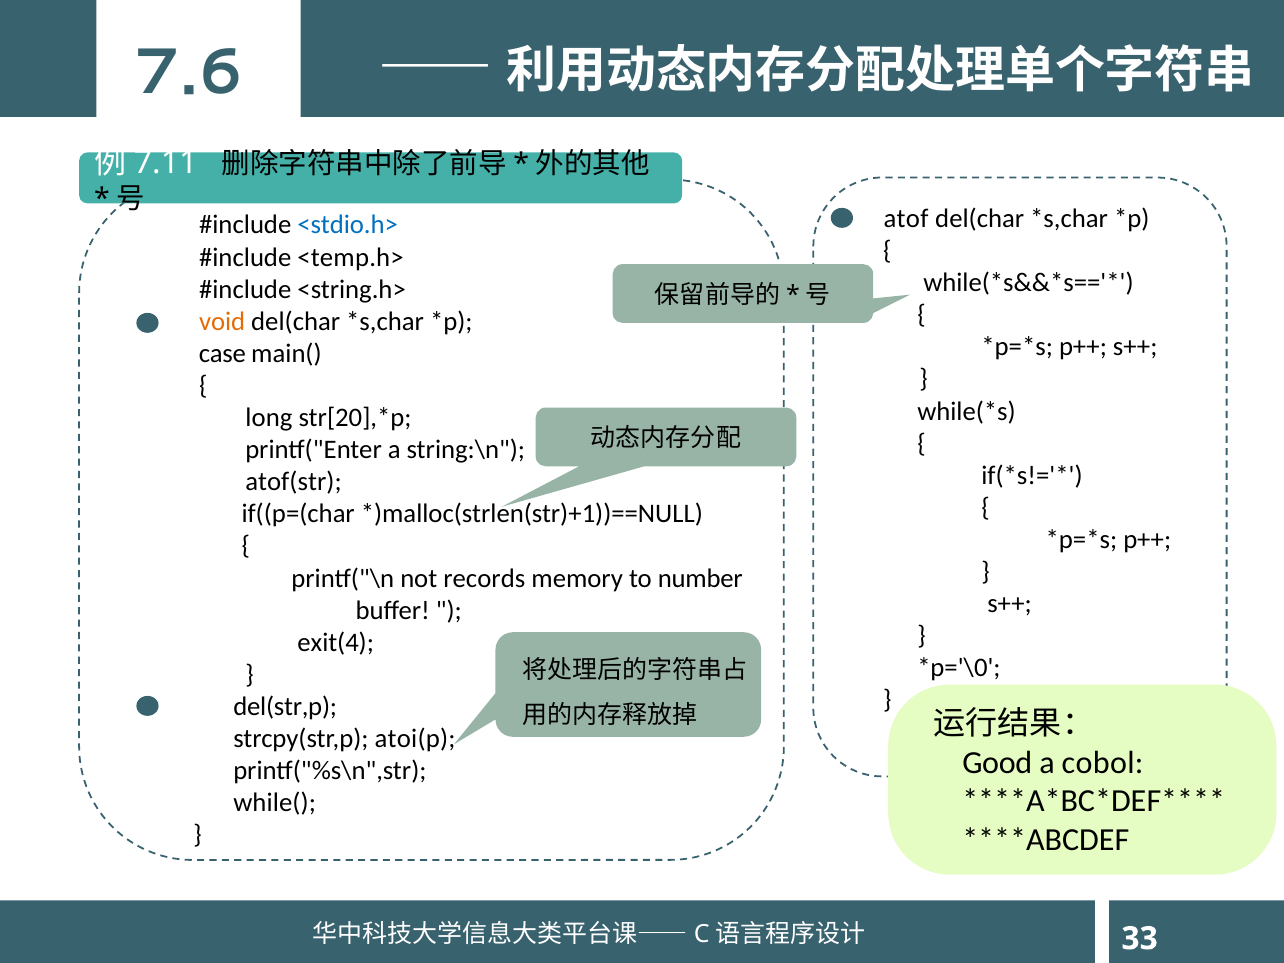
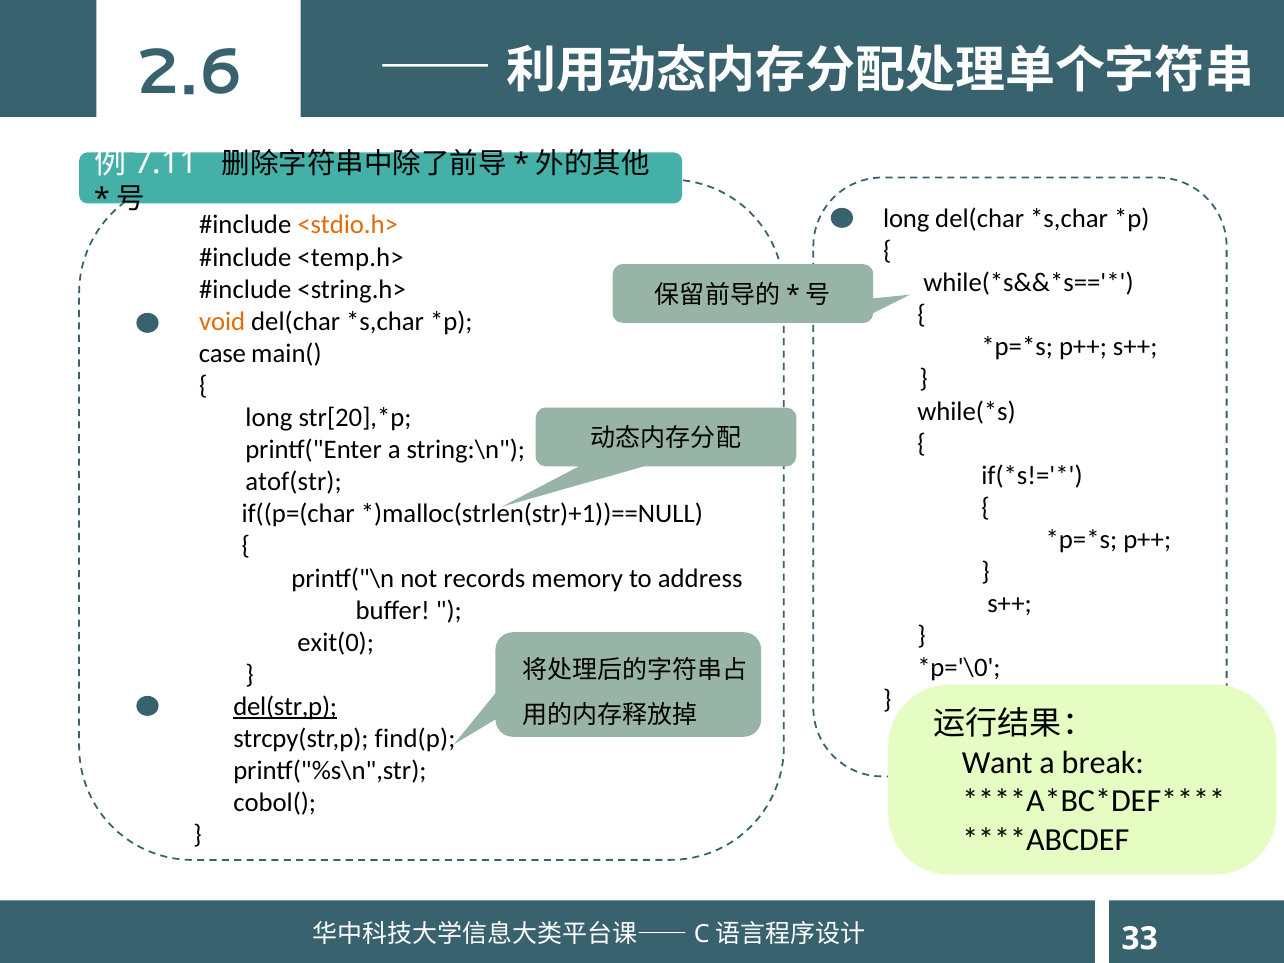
7.6: 7.6 -> 2.6
atof at (906, 219): atof -> long
<stdio.h> colour: blue -> orange
number: number -> address
exit(4: exit(4 -> exit(0
del(str,p underline: none -> present
atoi(p: atoi(p -> find(p
Good: Good -> Want
cobol: cobol -> break
while(: while( -> cobol(
